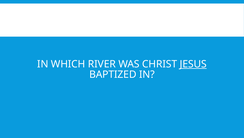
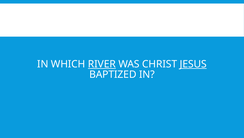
RIVER underline: none -> present
